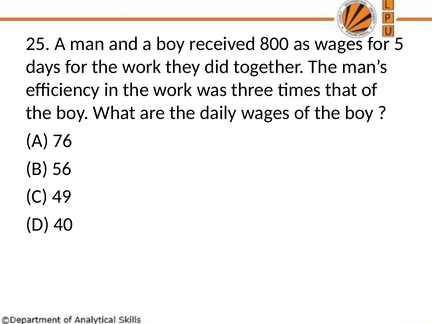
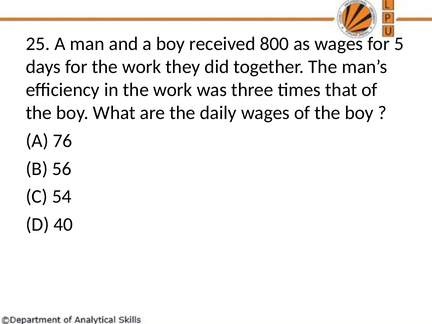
49: 49 -> 54
